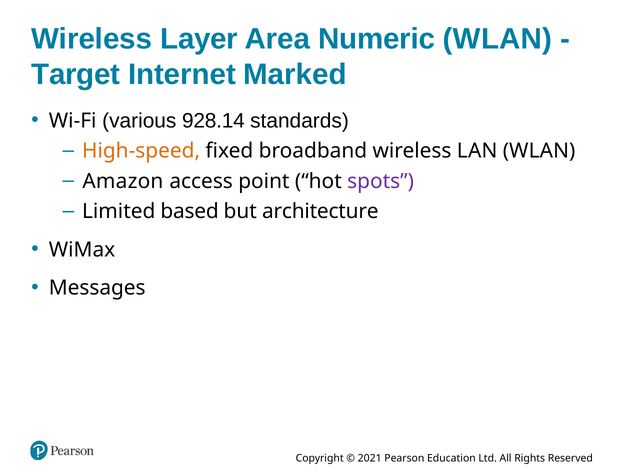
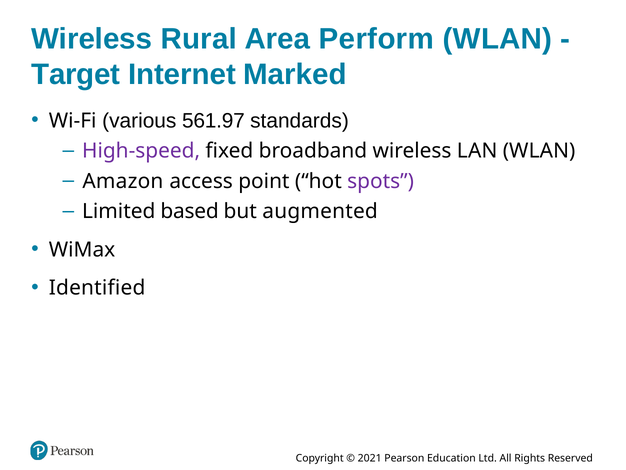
Layer: Layer -> Rural
Numeric: Numeric -> Perform
928.14: 928.14 -> 561.97
High-speed colour: orange -> purple
architecture: architecture -> augmented
Messages: Messages -> Identified
